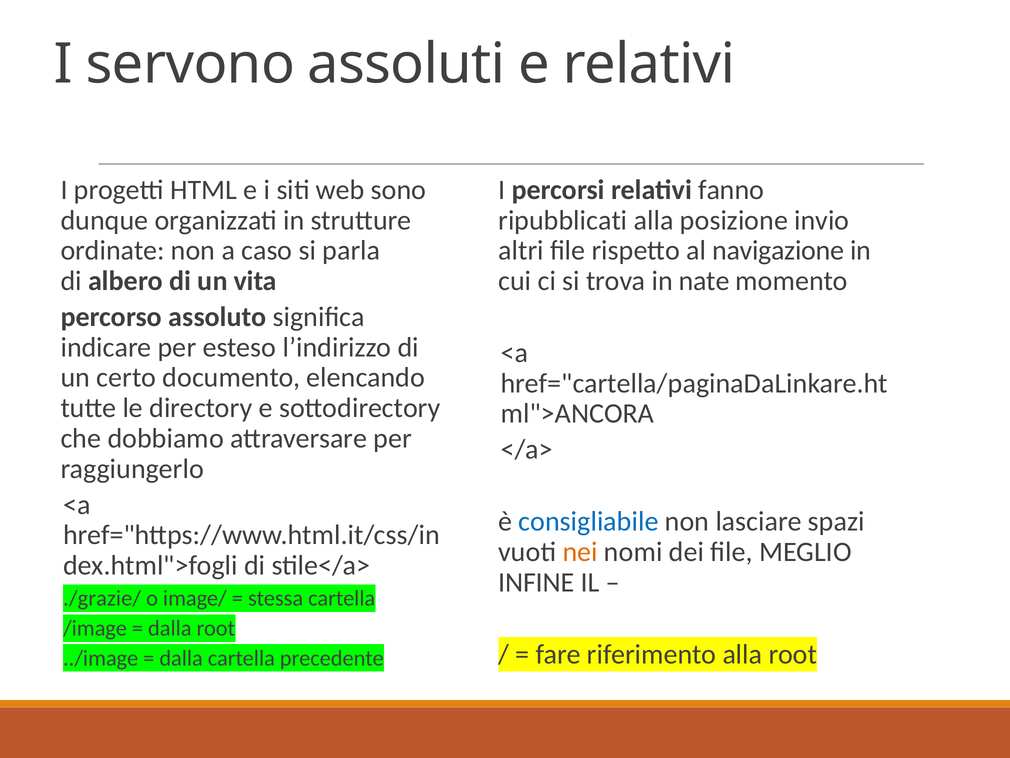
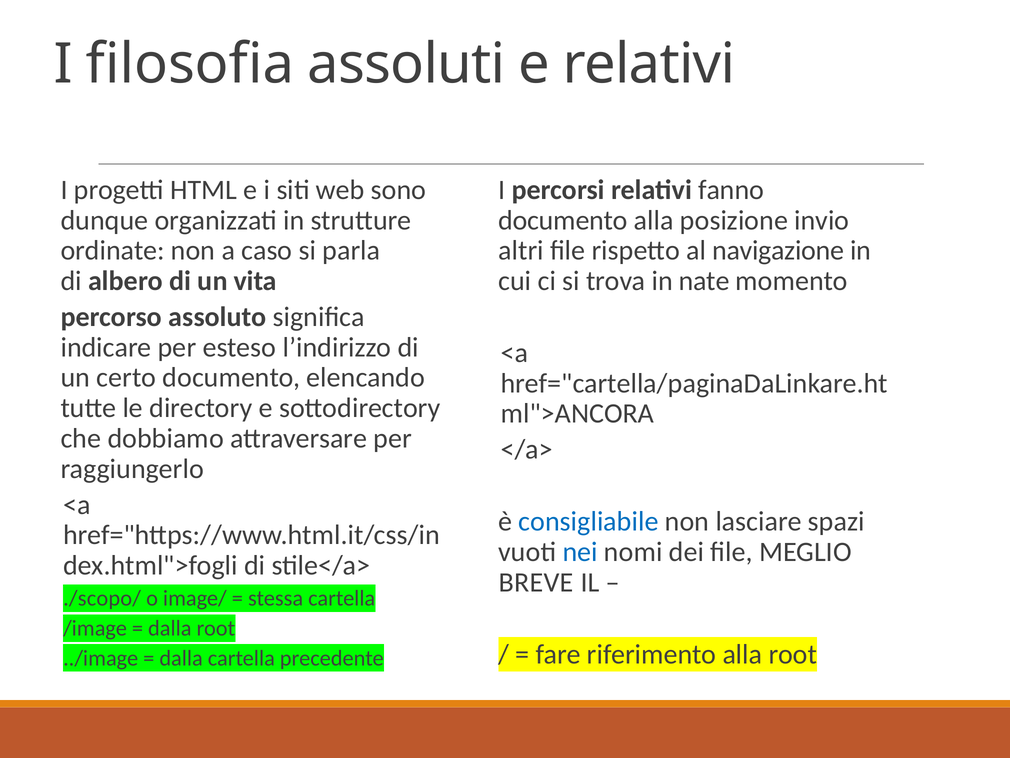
servono: servono -> filosofia
ripubblicati at (563, 220): ripubblicati -> documento
nei colour: orange -> blue
INFINE: INFINE -> BREVE
./grazie/: ./grazie/ -> ./scopo/
